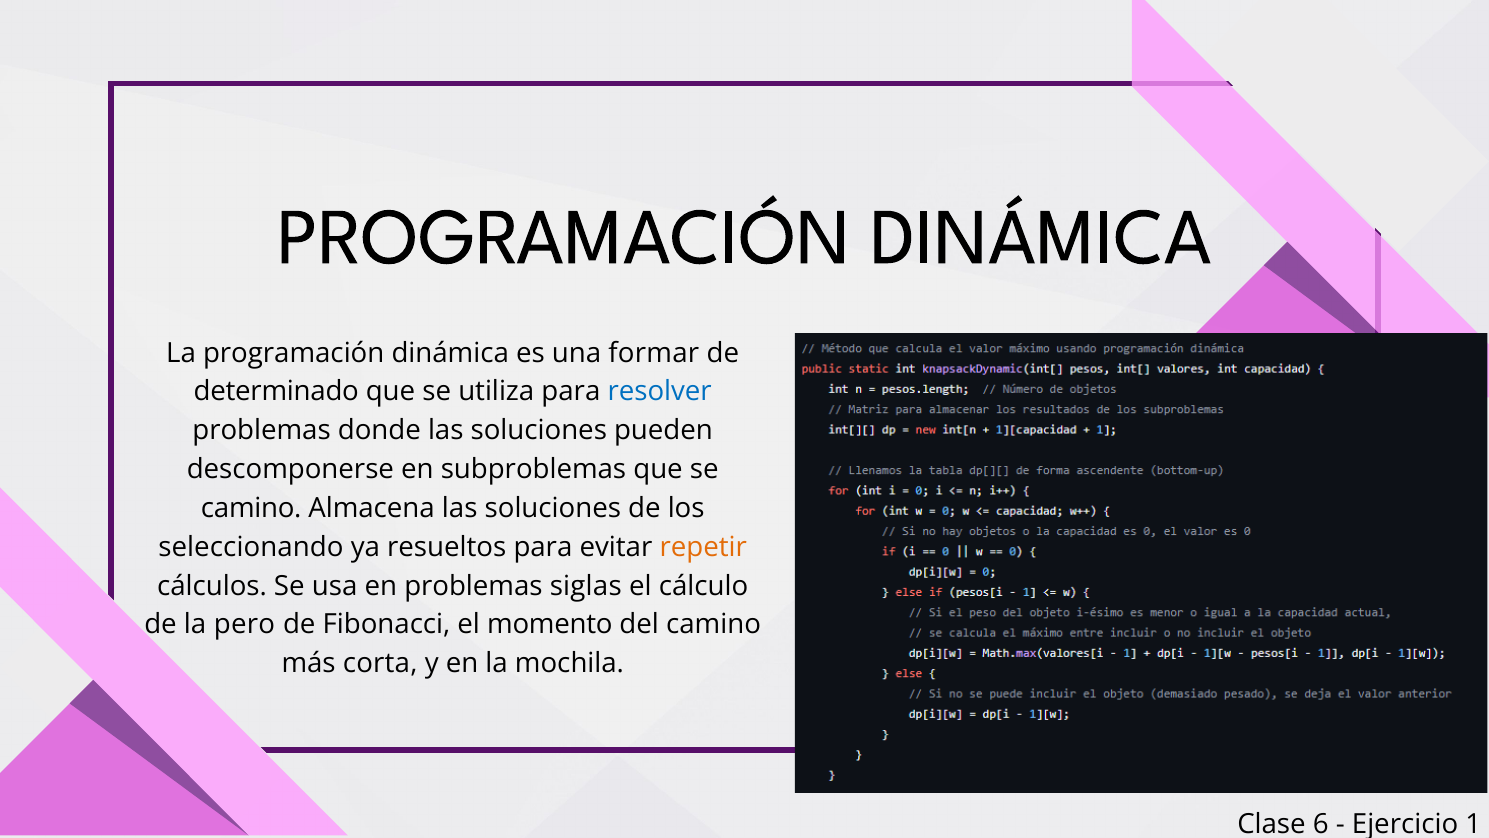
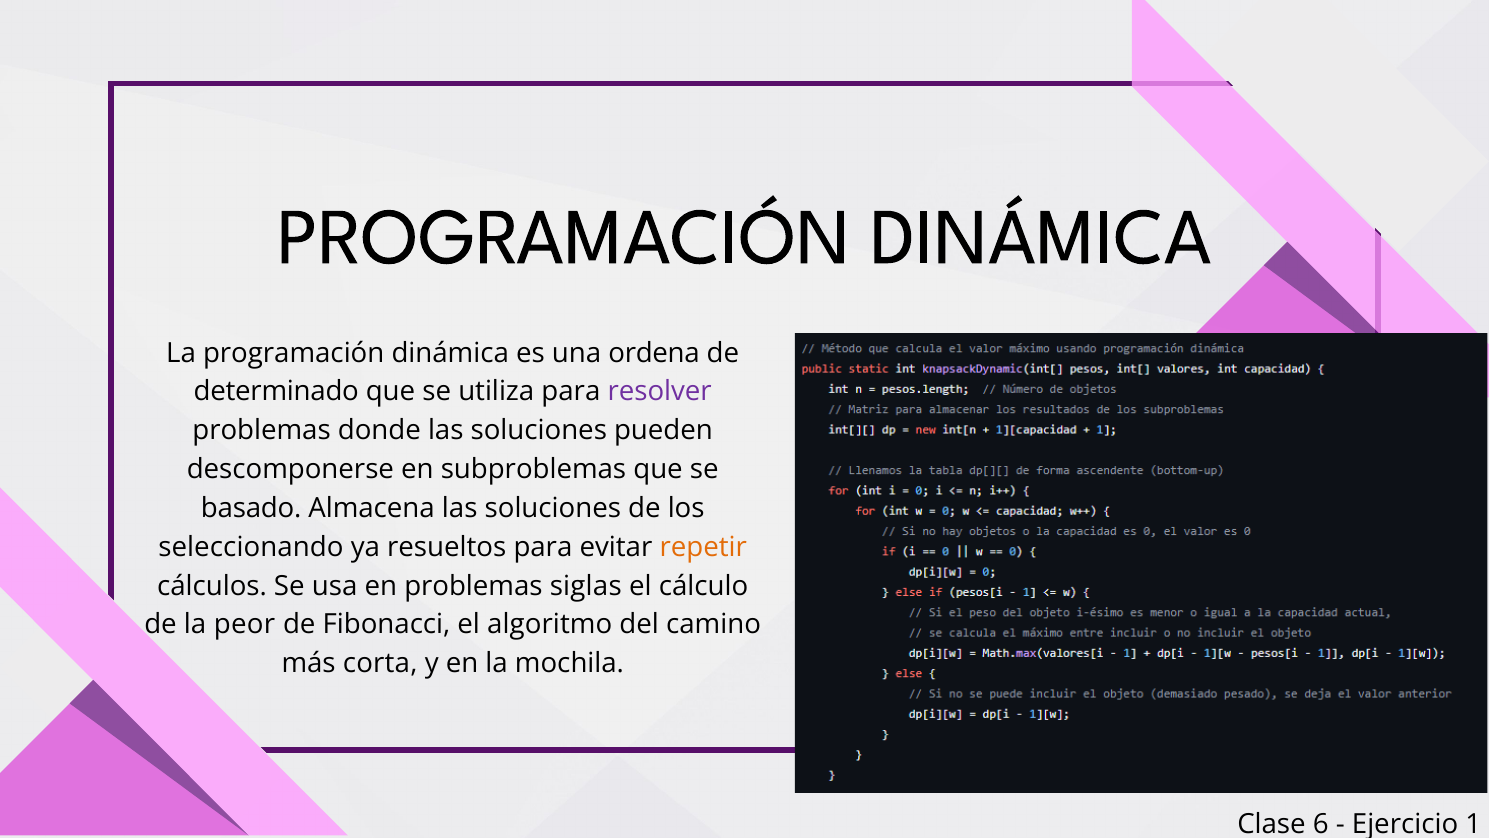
formar: formar -> ordena
resolver colour: blue -> purple
camino at (251, 508): camino -> basado
pero: pero -> peor
momento: momento -> algoritmo
